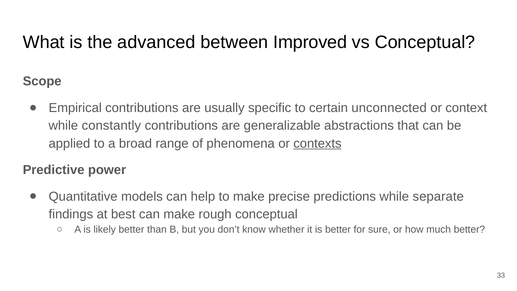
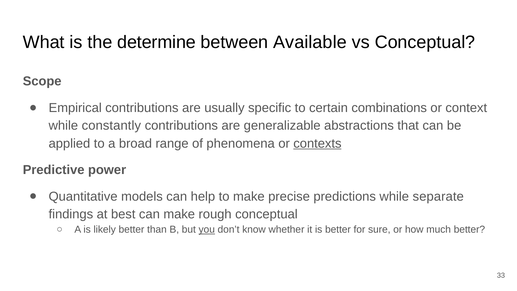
advanced: advanced -> determine
Improved: Improved -> Available
unconnected: unconnected -> combinations
you underline: none -> present
